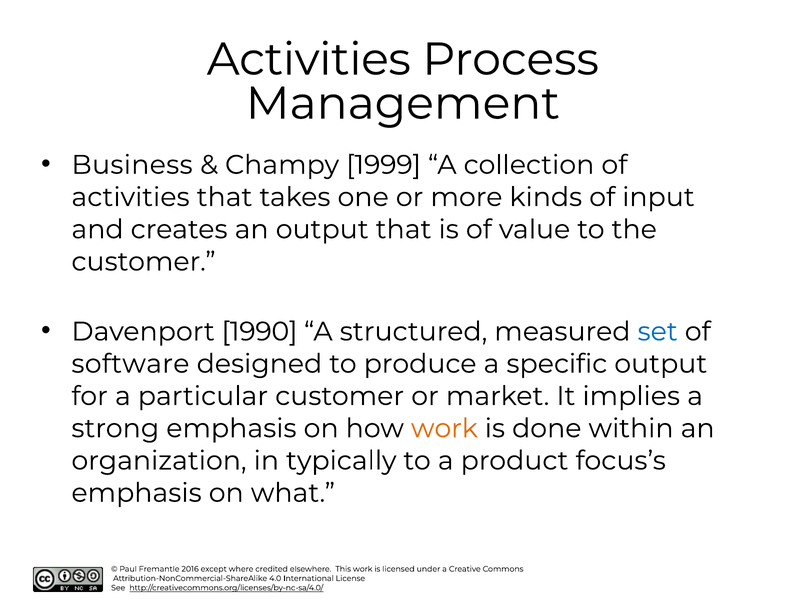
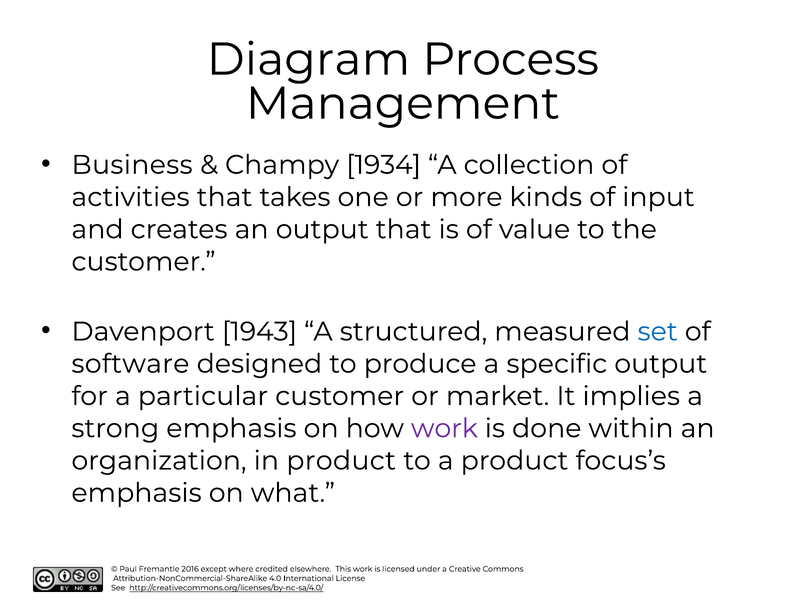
Activities at (309, 59): Activities -> Diagram
1999: 1999 -> 1934
1990: 1990 -> 1943
work at (444, 428) colour: orange -> purple
in typically: typically -> product
